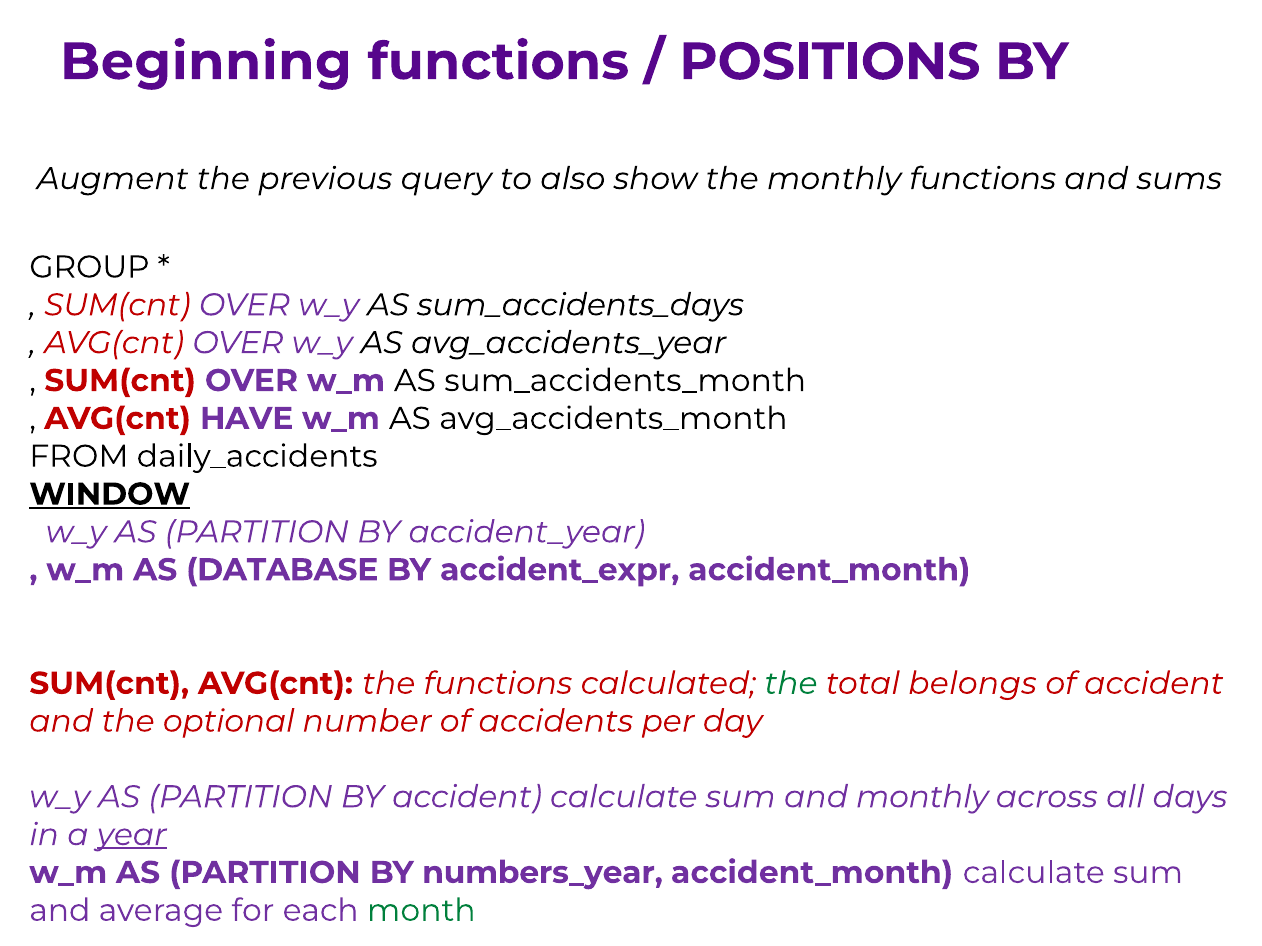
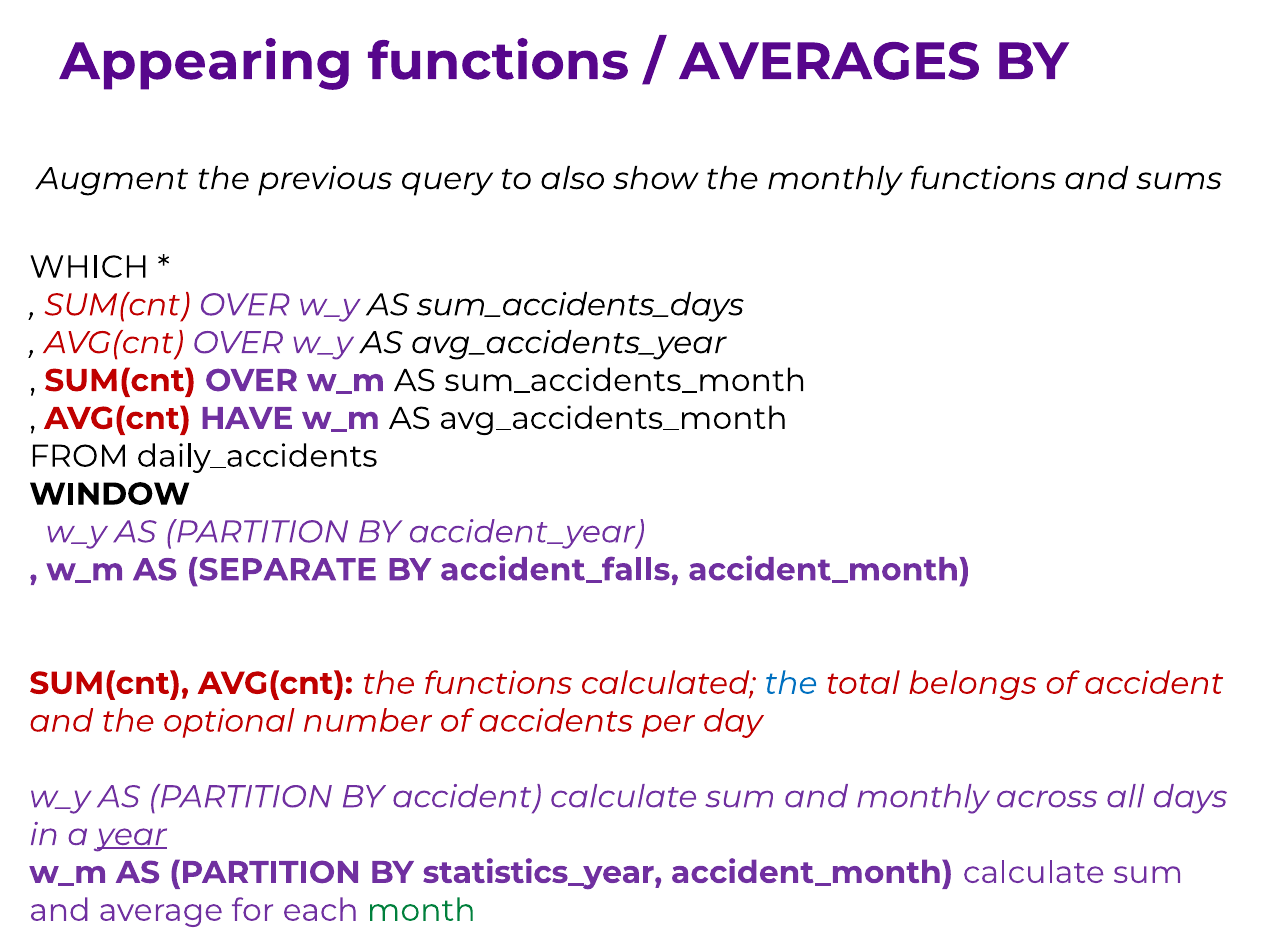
Beginning: Beginning -> Appearing
POSITIONS: POSITIONS -> AVERAGES
GROUP: GROUP -> WHICH
WINDOW underline: present -> none
DATABASE: DATABASE -> SEPARATE
accident_expr: accident_expr -> accident_falls
the at (791, 684) colour: green -> blue
numbers_year: numbers_year -> statistics_year
